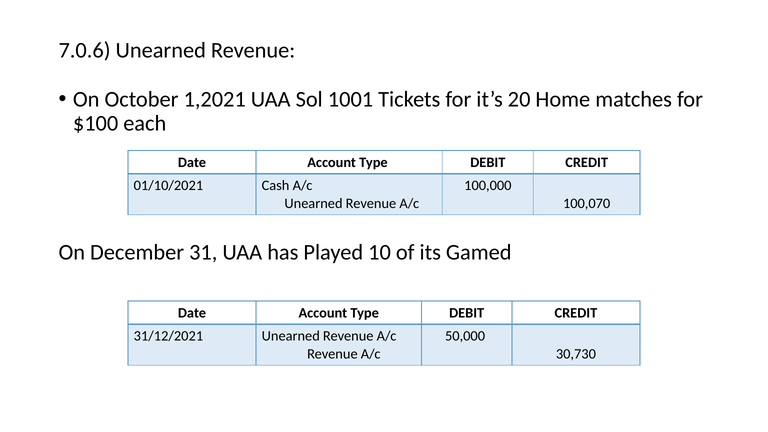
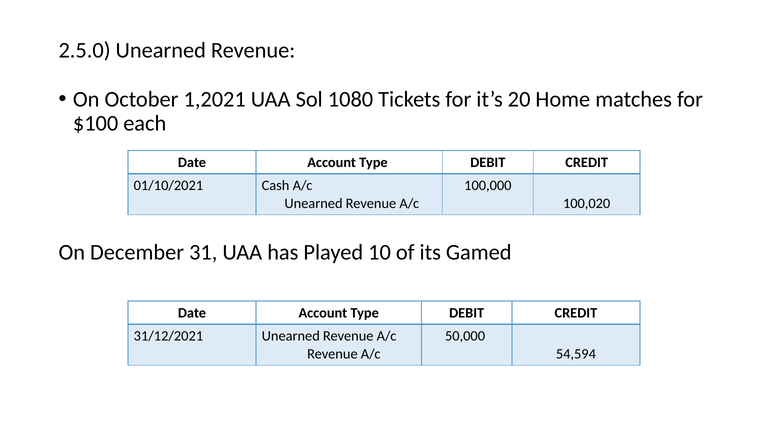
7.0.6: 7.0.6 -> 2.5.0
1001: 1001 -> 1080
100,070: 100,070 -> 100,020
30,730: 30,730 -> 54,594
